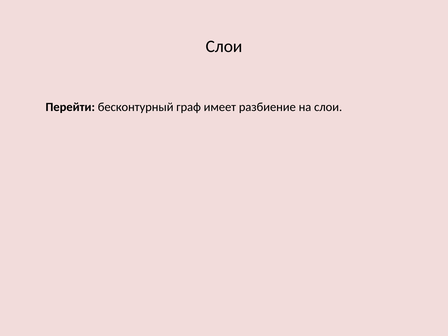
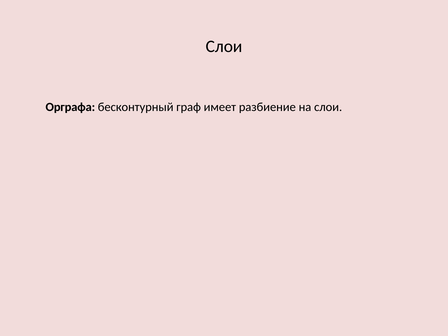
Перейти: Перейти -> Орграфа
